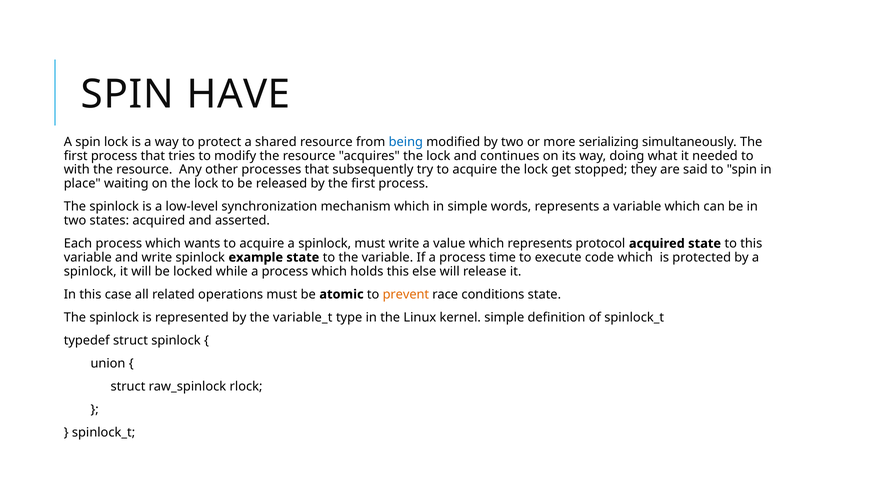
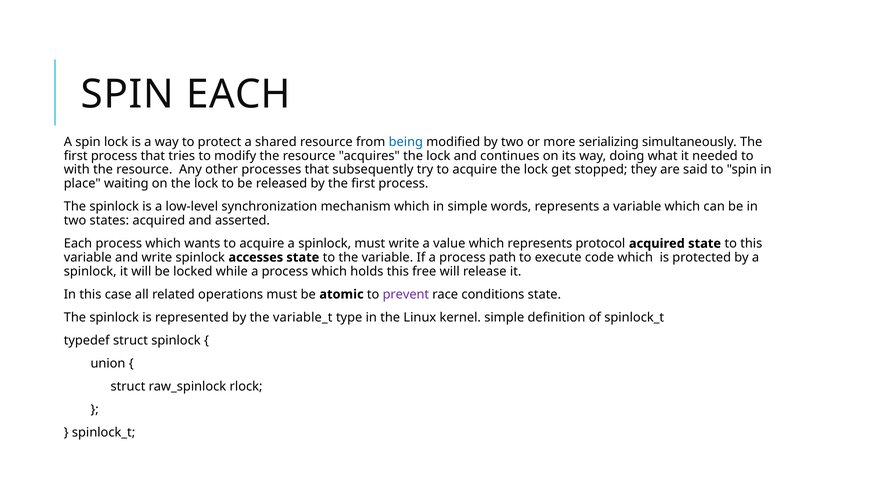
SPIN HAVE: HAVE -> EACH
example: example -> accesses
time: time -> path
else: else -> free
prevent colour: orange -> purple
